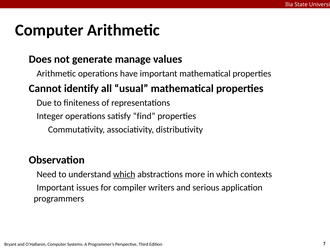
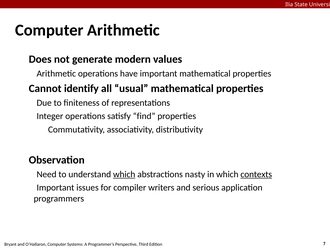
manage: manage -> modern
more: more -> nasty
contexts underline: none -> present
